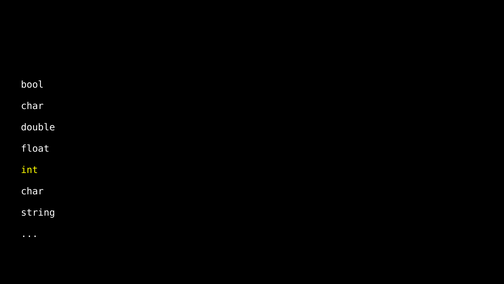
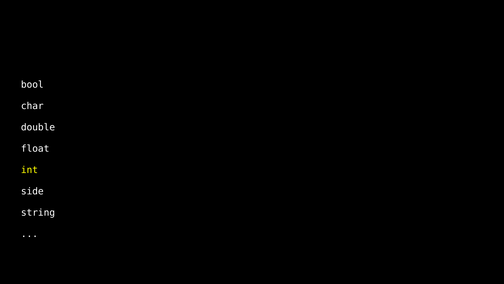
char at (32, 191): char -> side
